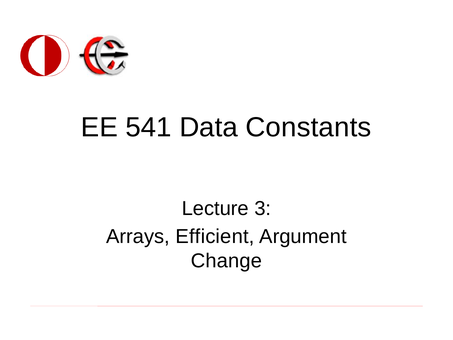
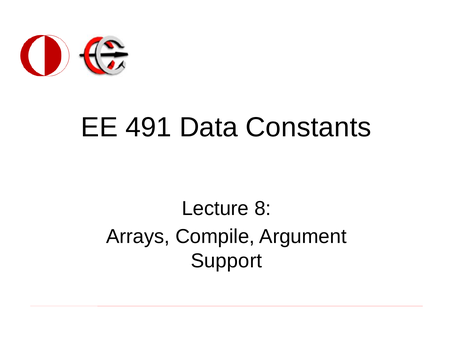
541: 541 -> 491
3: 3 -> 8
Efficient: Efficient -> Compile
Change: Change -> Support
